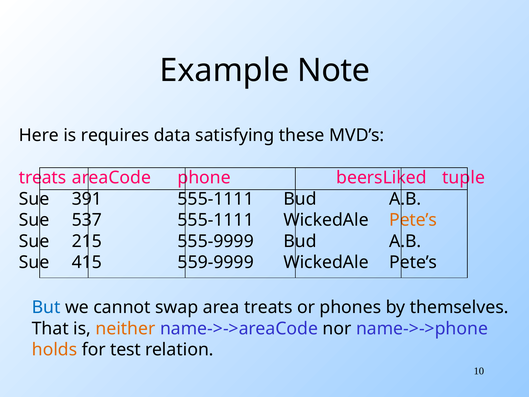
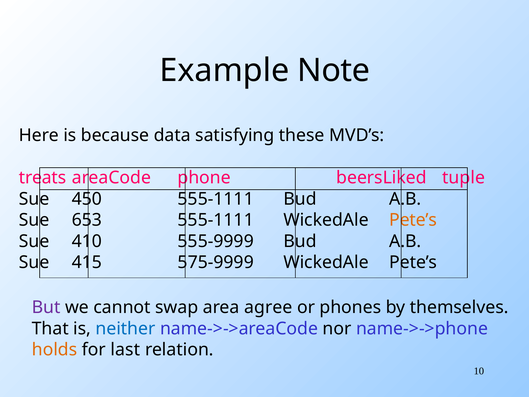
requires: requires -> because
391: 391 -> 450
537: 537 -> 653
215: 215 -> 410
559-9999: 559-9999 -> 575-9999
But colour: blue -> purple
area treats: treats -> agree
neither colour: orange -> blue
test: test -> last
